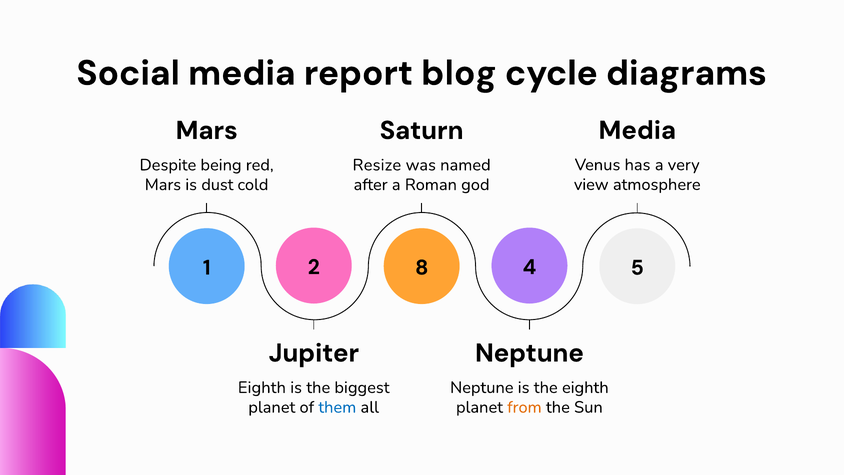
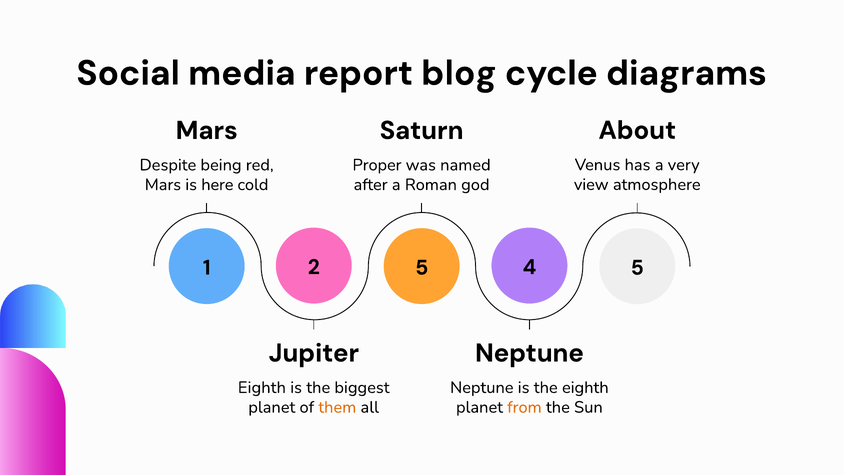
Media at (637, 130): Media -> About
Resize: Resize -> Proper
dust: dust -> here
2 8: 8 -> 5
them colour: blue -> orange
